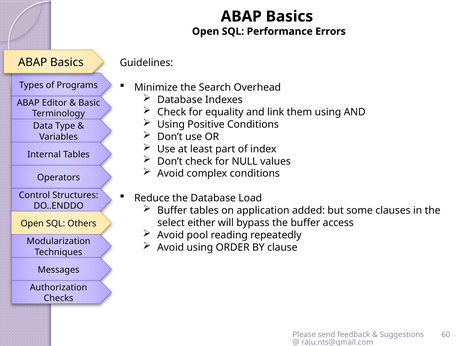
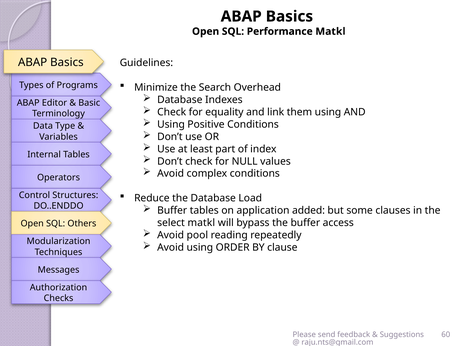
Performance Errors: Errors -> Matkl
select either: either -> matkl
